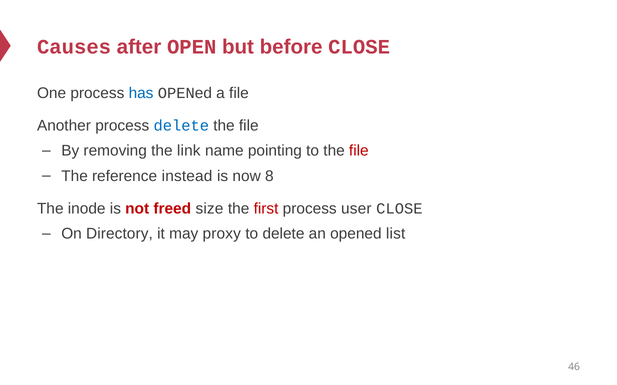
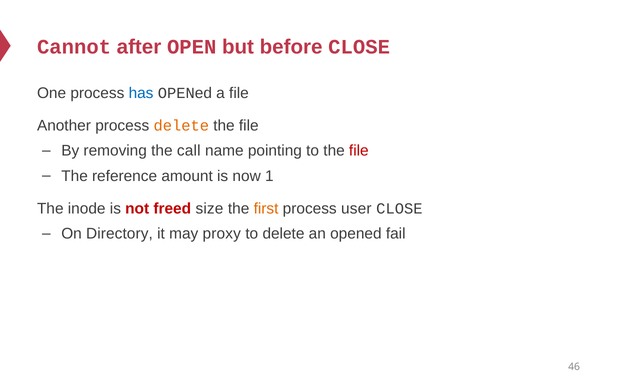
Causes: Causes -> Cannot
delete at (181, 126) colour: blue -> orange
link: link -> call
instead: instead -> amount
8: 8 -> 1
first colour: red -> orange
list: list -> fail
